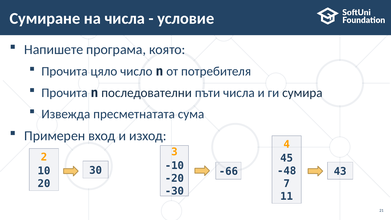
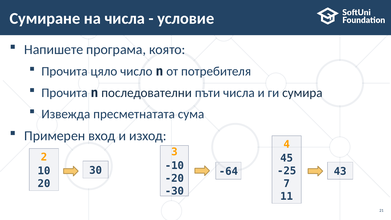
-48: -48 -> -25
-66: -66 -> -64
